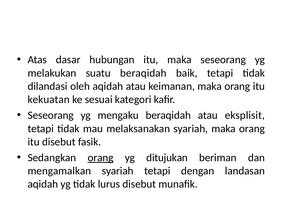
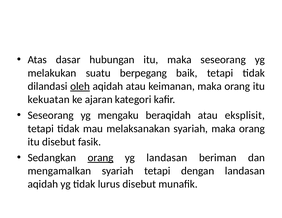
suatu beraqidah: beraqidah -> berpegang
oleh underline: none -> present
sesuai: sesuai -> ajaran
yg ditujukan: ditujukan -> landasan
